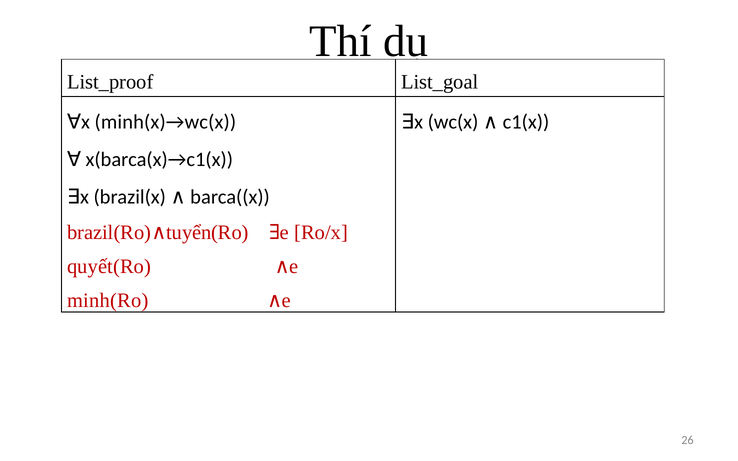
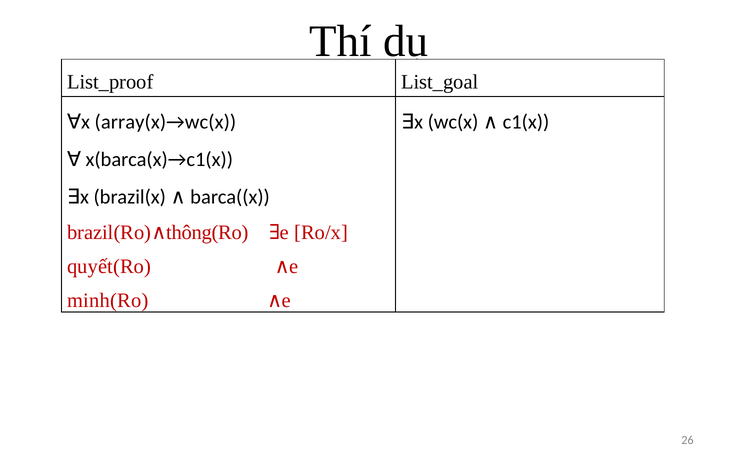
minh(x)→wc(x: minh(x)→wc(x -> array(x)→wc(x
tuyển(Ro: tuyển(Ro -> thông(Ro
